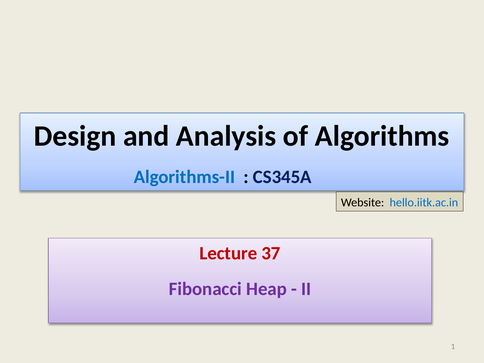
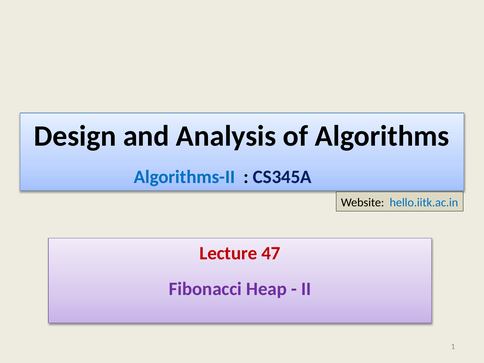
37: 37 -> 47
